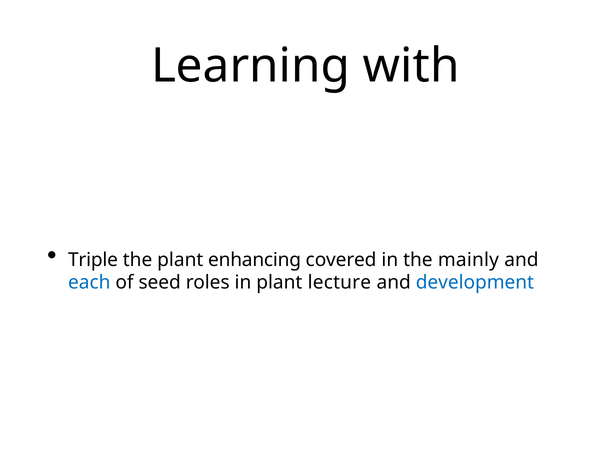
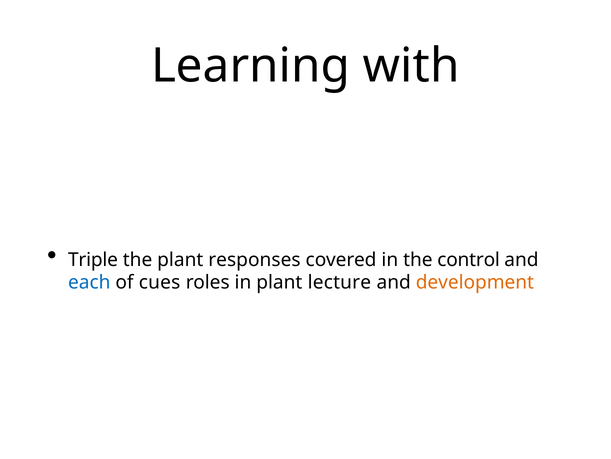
enhancing: enhancing -> responses
mainly: mainly -> control
seed: seed -> cues
development colour: blue -> orange
